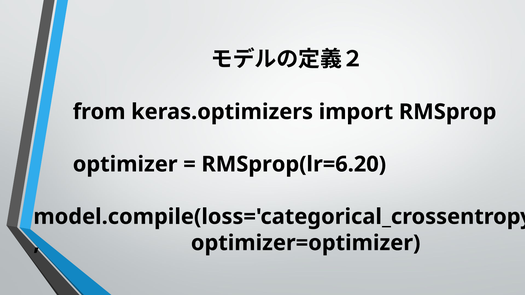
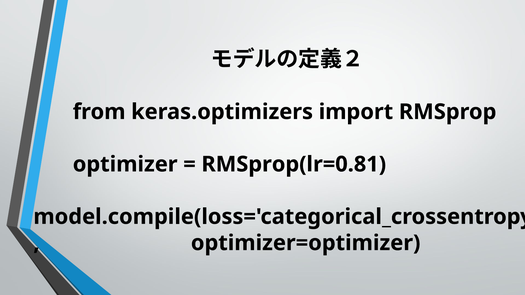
RMSprop(lr=6.20: RMSprop(lr=6.20 -> RMSprop(lr=0.81
